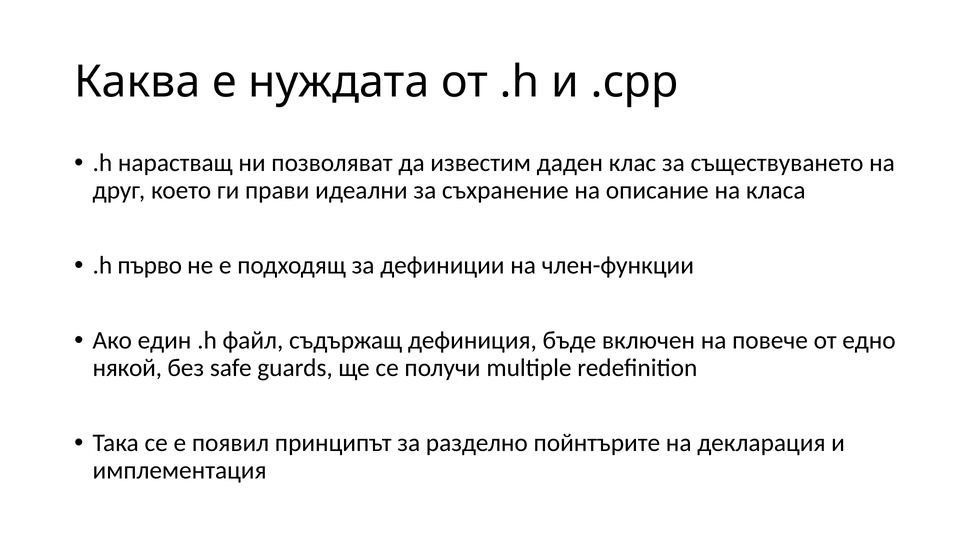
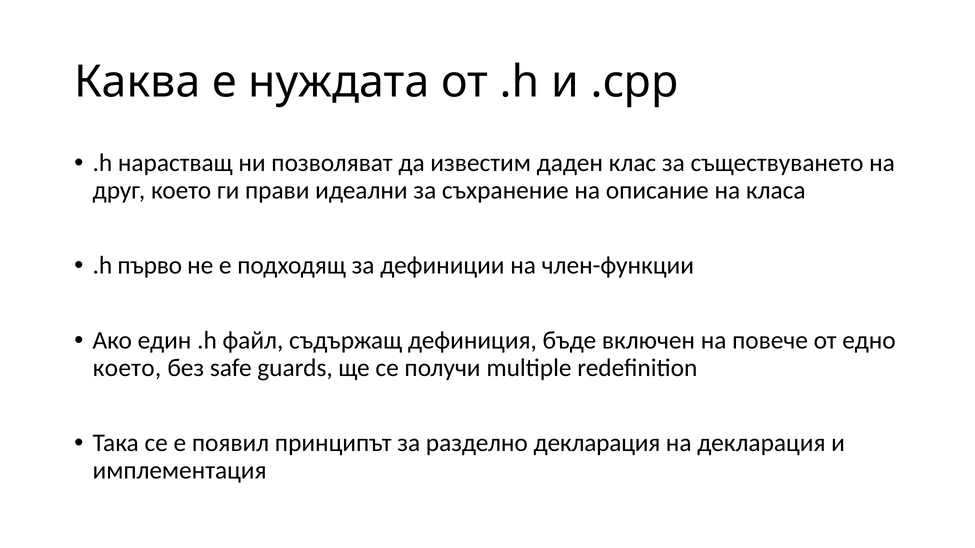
някой at (127, 368): някой -> което
разделно пойнтърите: пойнтърите -> декларация
